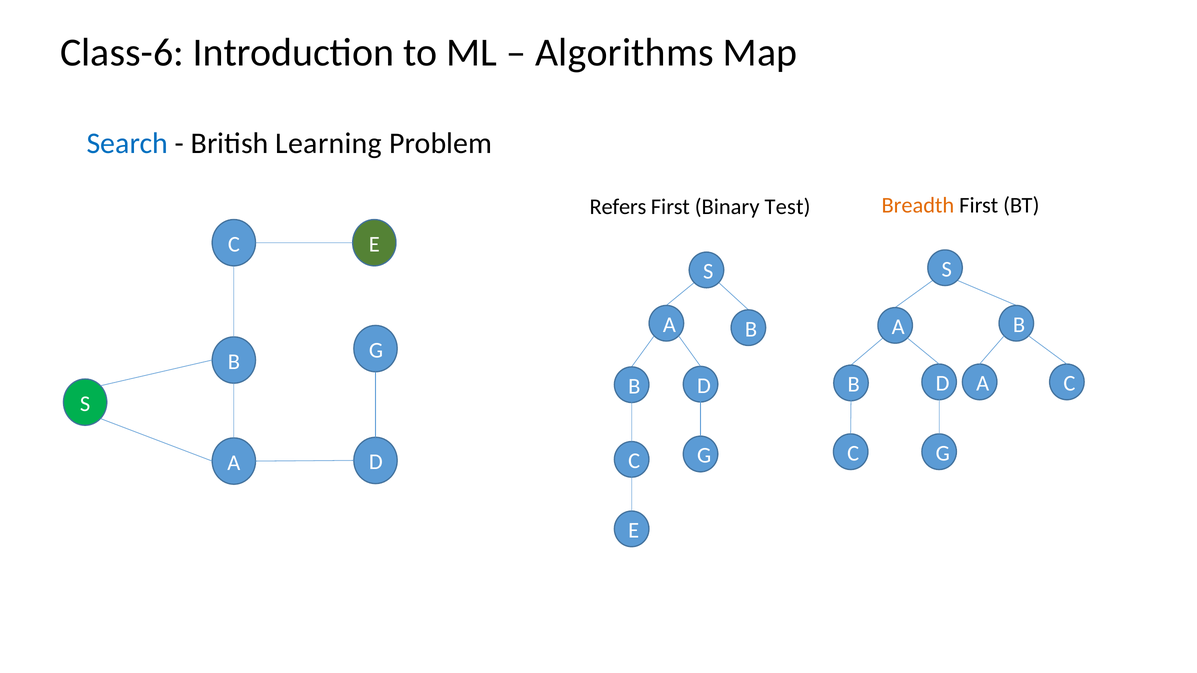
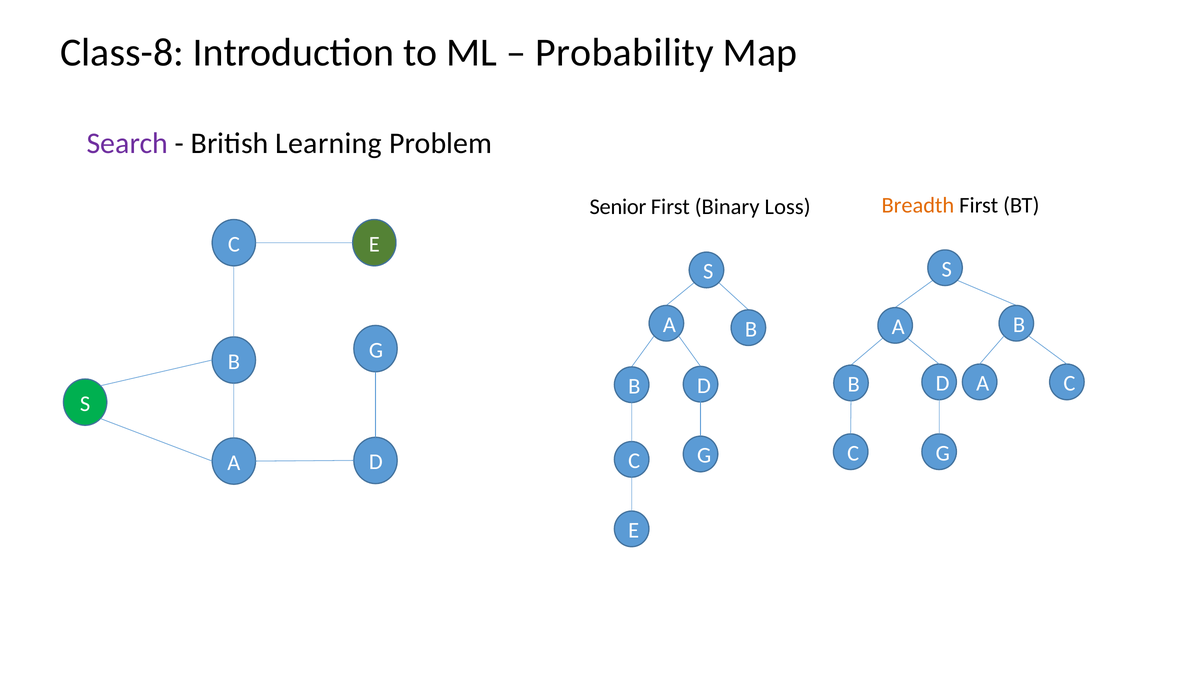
Class-6: Class-6 -> Class-8
Algorithms: Algorithms -> Probability
Search colour: blue -> purple
Refers: Refers -> Senior
Test: Test -> Loss
